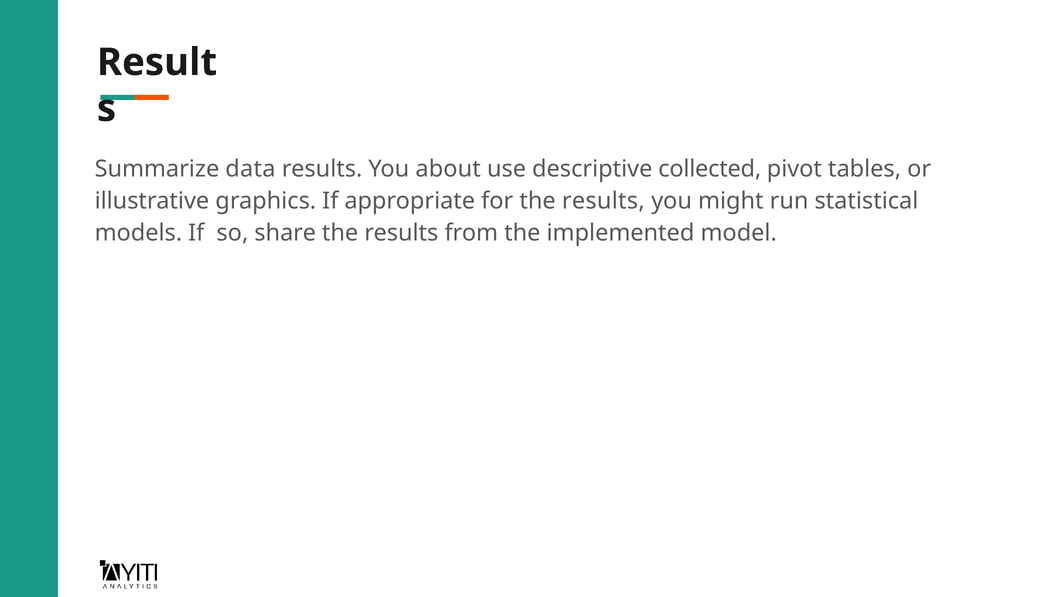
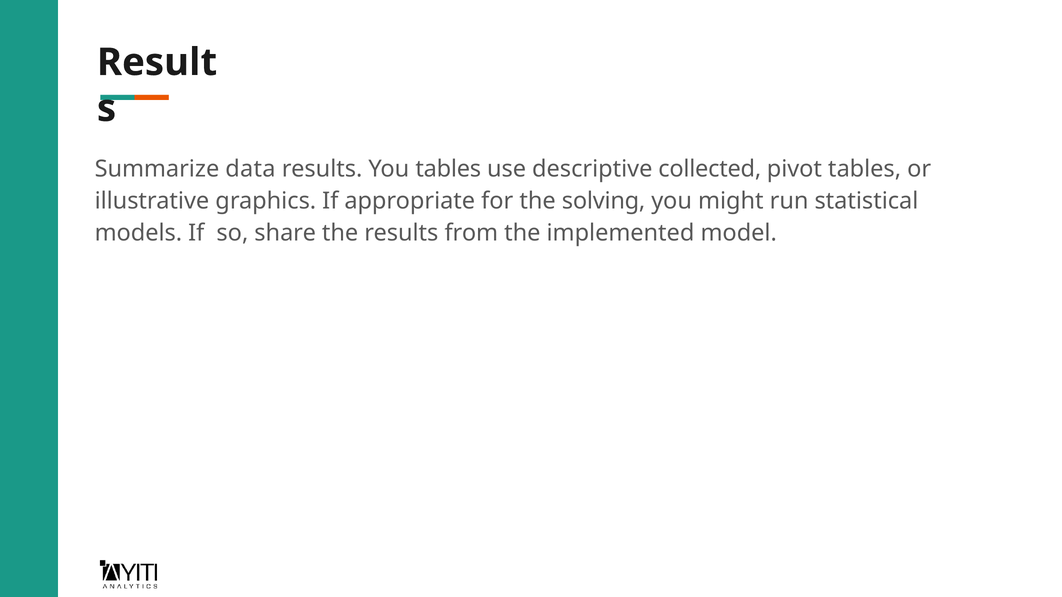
You about: about -> tables
for the results: results -> solving
